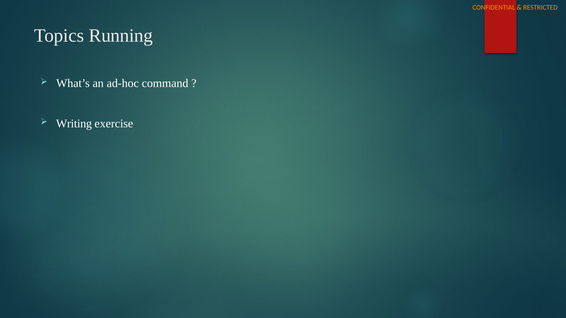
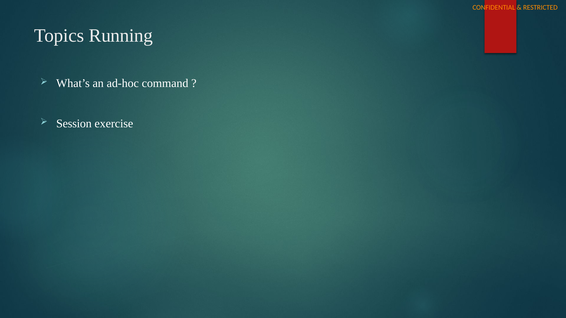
Writing: Writing -> Session
